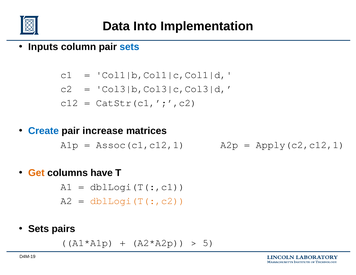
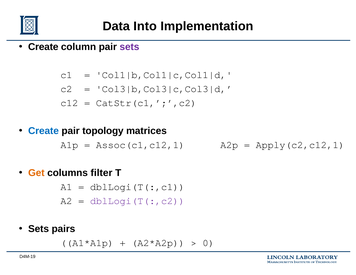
Inputs at (43, 47): Inputs -> Create
sets at (129, 47) colour: blue -> purple
increase: increase -> topology
have: have -> filter
dblLogi(T(:,c2 colour: orange -> purple
5: 5 -> 0
